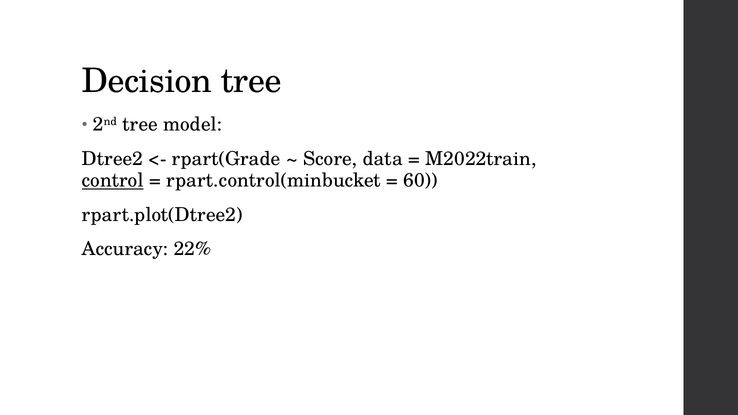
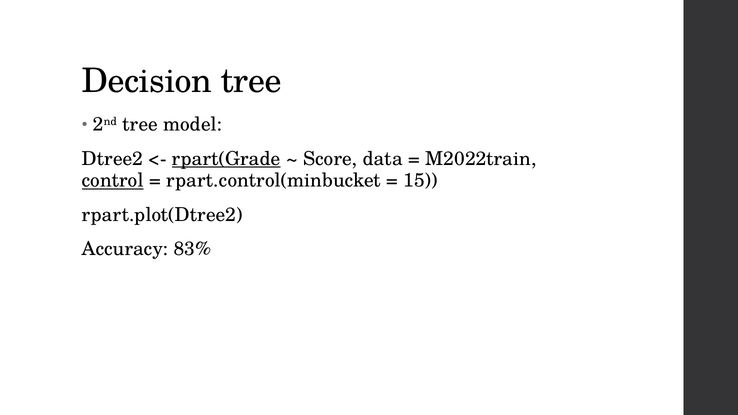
rpart(Grade underline: none -> present
60: 60 -> 15
22%: 22% -> 83%
